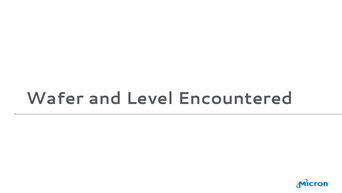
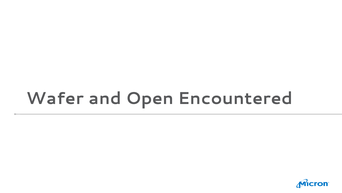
Level: Level -> Open
